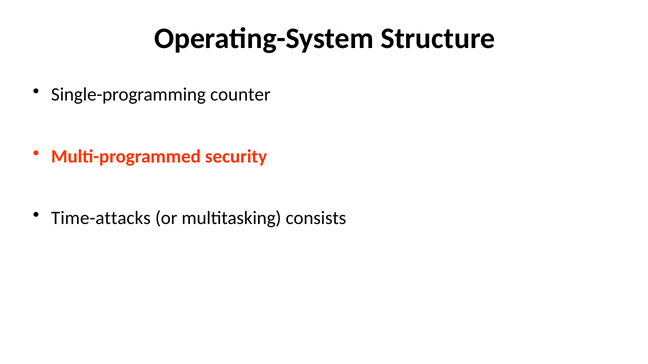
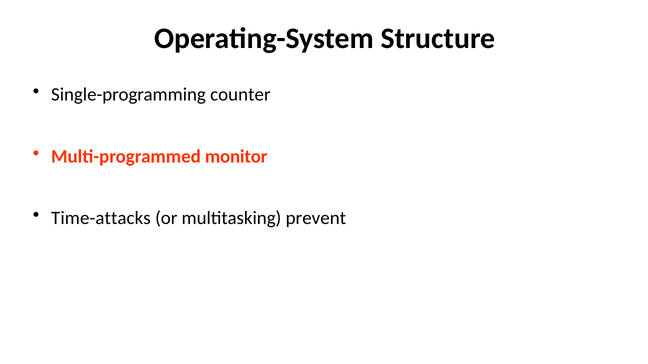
security: security -> monitor
consists: consists -> prevent
